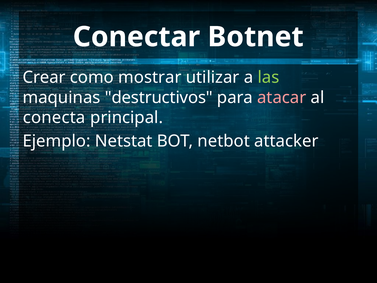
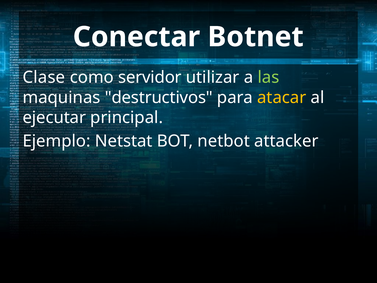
Crear: Crear -> Clase
mostrar: mostrar -> servidor
atacar colour: pink -> yellow
conecta: conecta -> ejecutar
